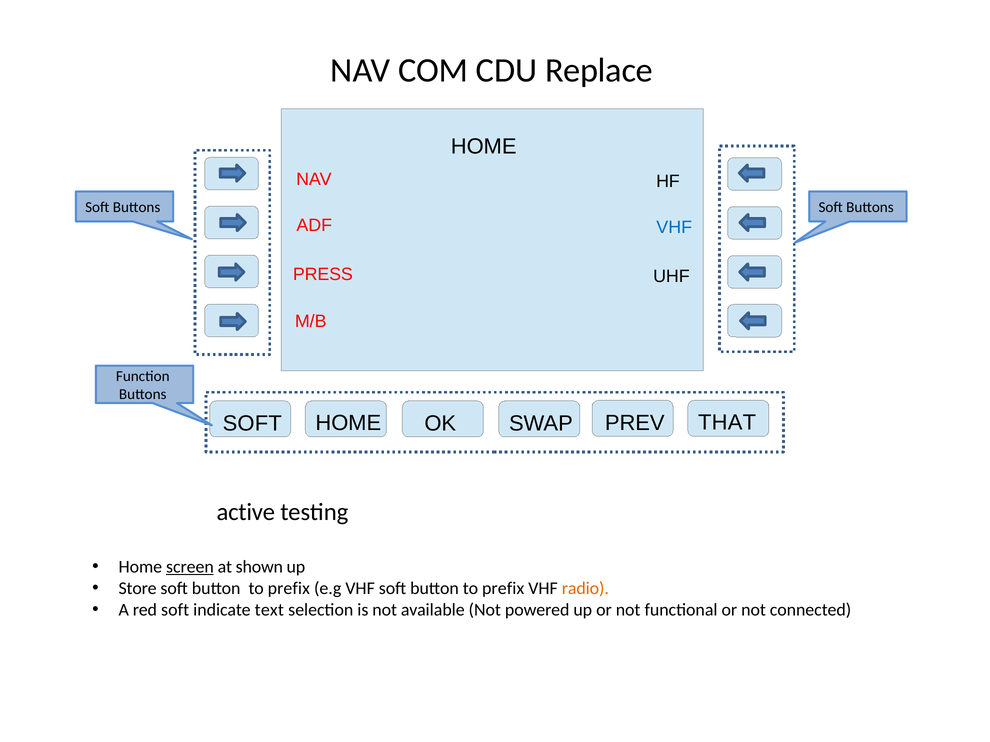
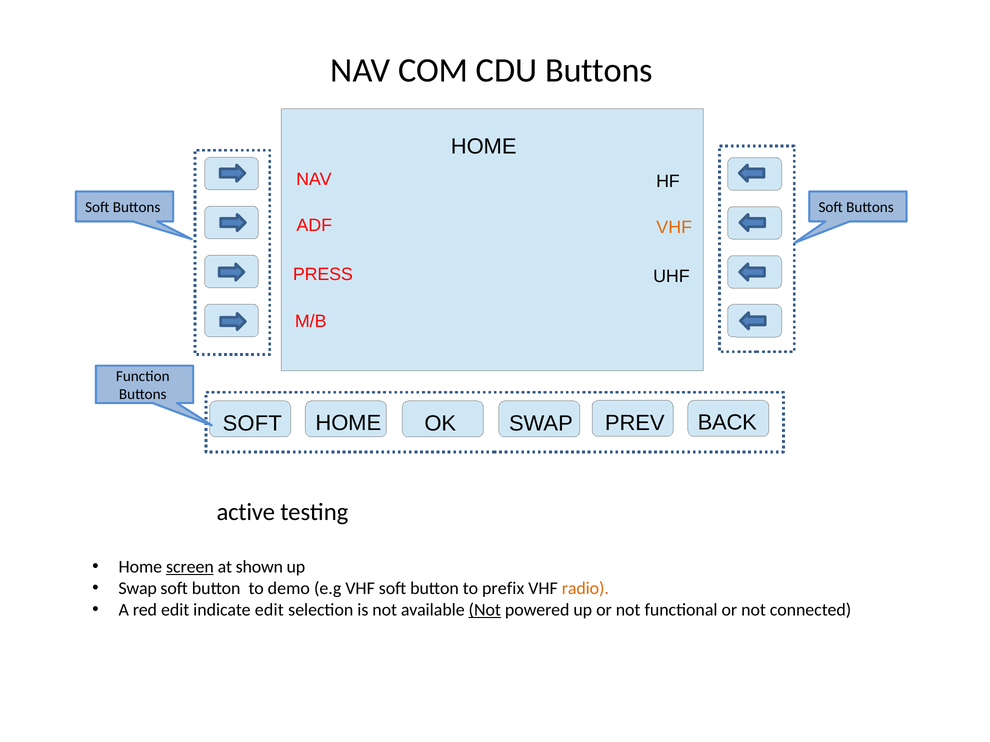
CDU Replace: Replace -> Buttons
VHF at (674, 227) colour: blue -> orange
THAT: THAT -> BACK
Store at (138, 589): Store -> Swap
prefix at (289, 589): prefix -> demo
red soft: soft -> edit
indicate text: text -> edit
Not at (485, 610) underline: none -> present
